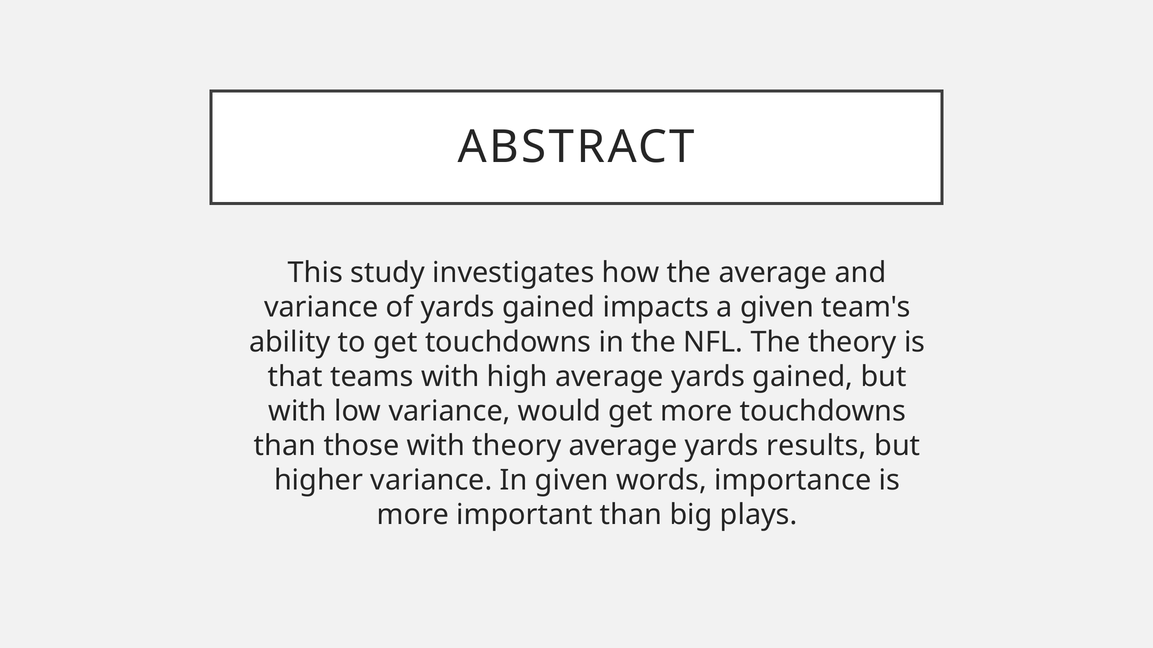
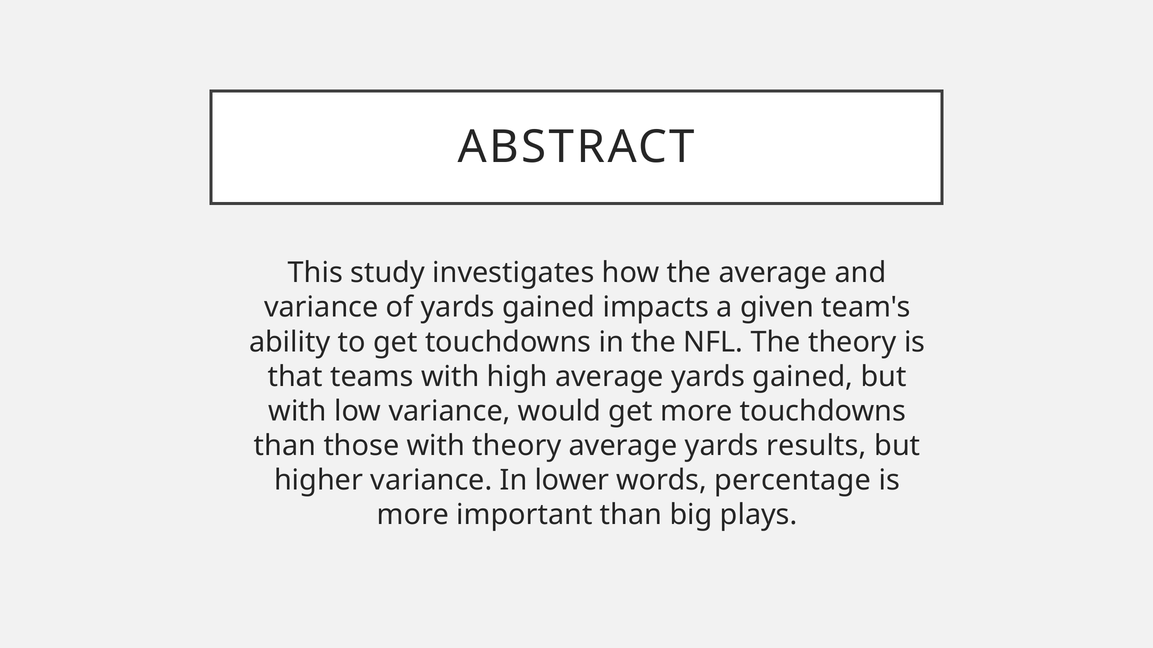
In given: given -> lower
importance: importance -> percentage
